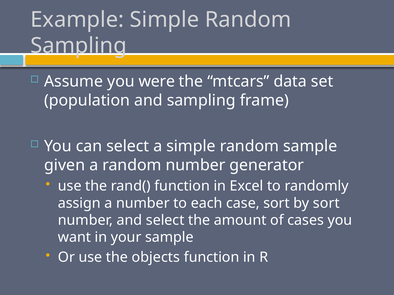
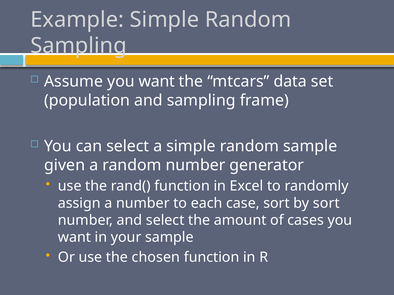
Assume you were: were -> want
objects: objects -> chosen
